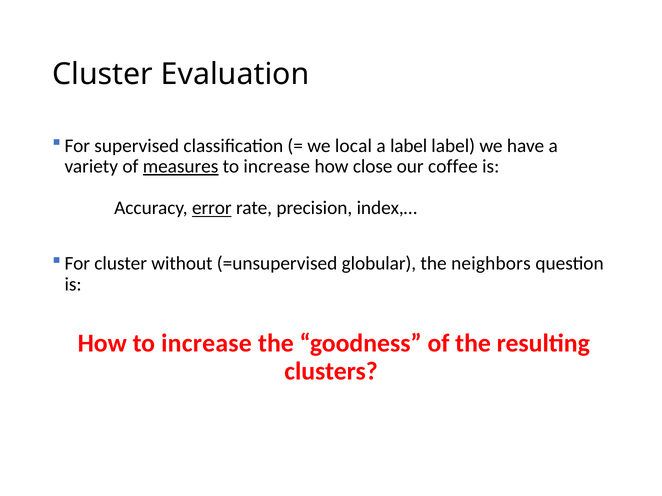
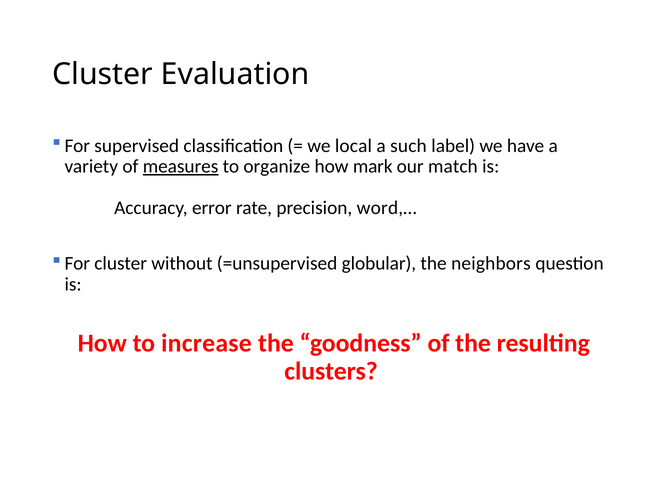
a label: label -> such
increase at (277, 167): increase -> organize
close: close -> mark
coffee: coffee -> match
error underline: present -> none
index,…: index,… -> word,…
